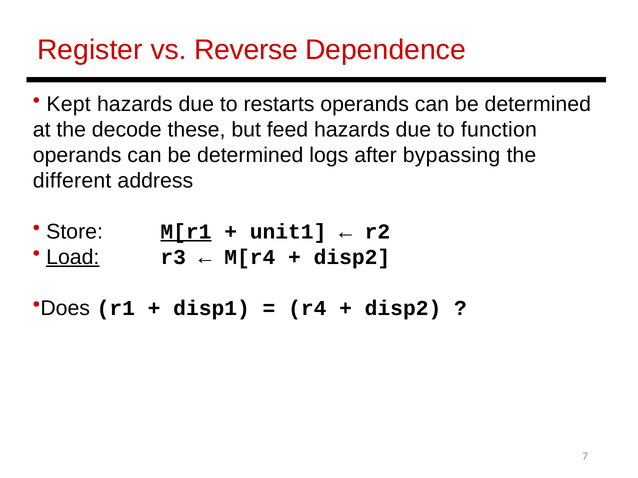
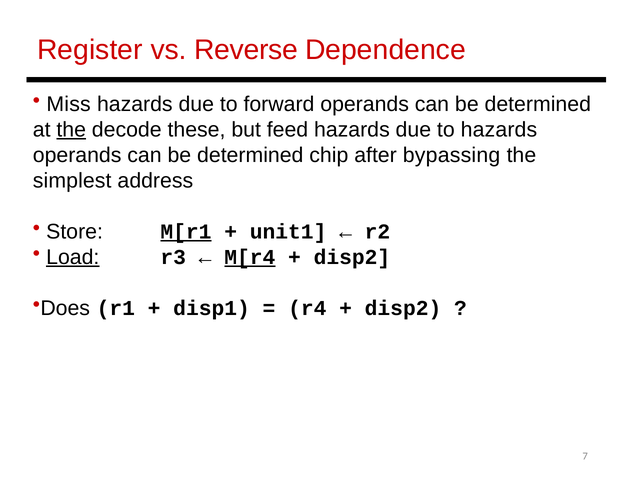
Kept: Kept -> Miss
restarts: restarts -> forward
the at (71, 130) underline: none -> present
to function: function -> hazards
logs: logs -> chip
different: different -> simplest
M[r4 underline: none -> present
